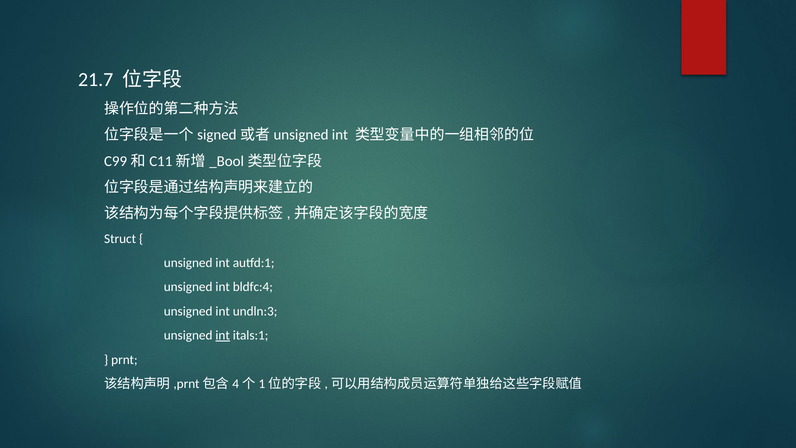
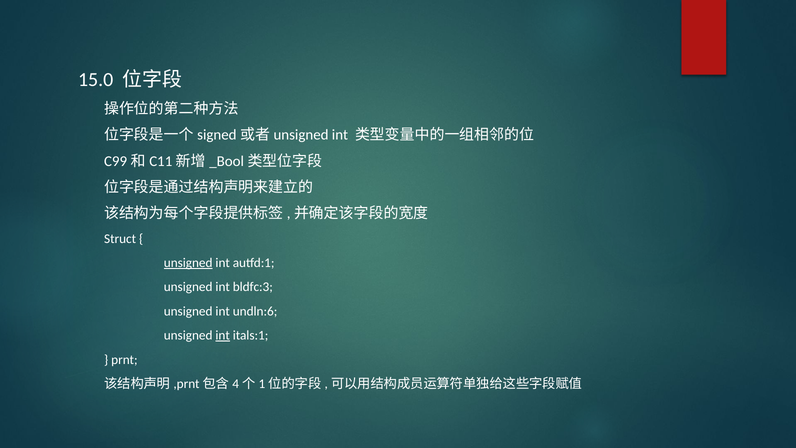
21.7: 21.7 -> 15.0
unsigned at (188, 263) underline: none -> present
bldfc:4: bldfc:4 -> bldfc:3
undln:3: undln:3 -> undln:6
